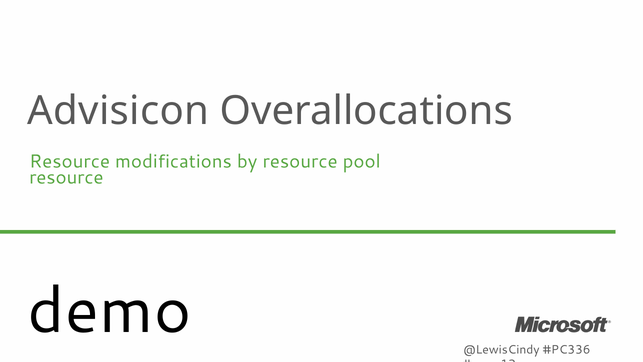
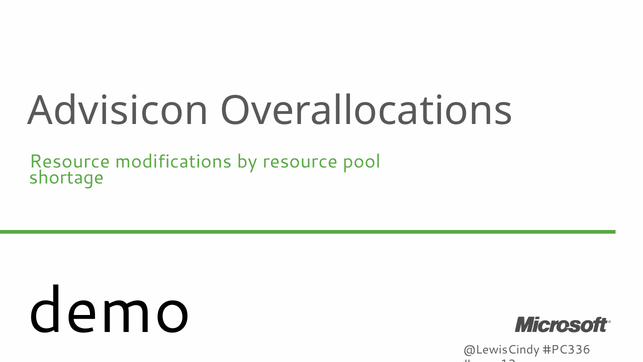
resource at (66, 177): resource -> shortage
